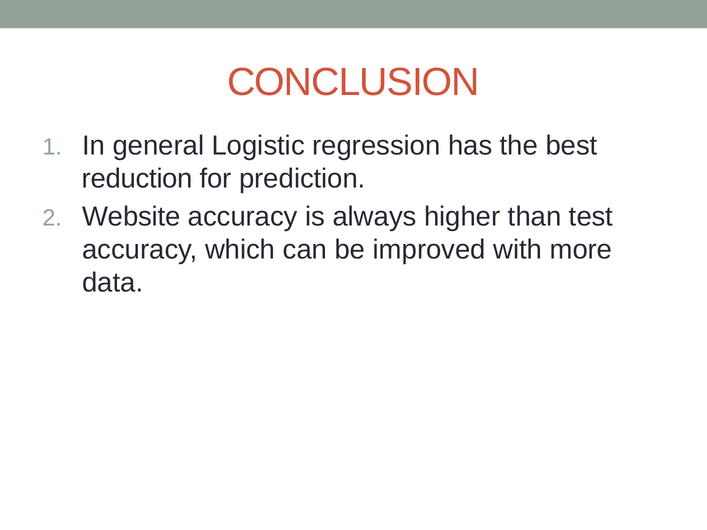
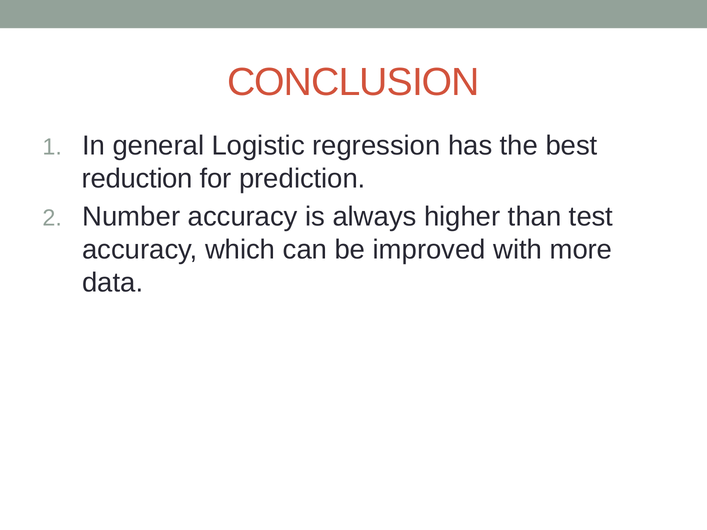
Website: Website -> Number
